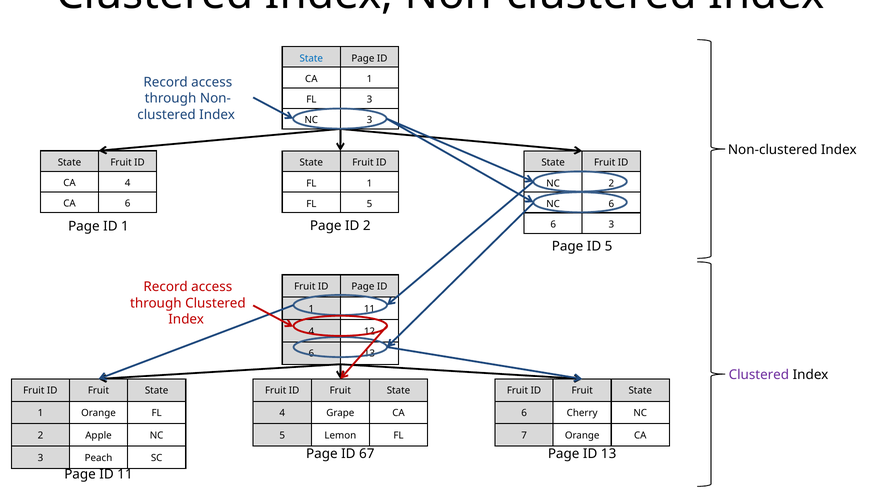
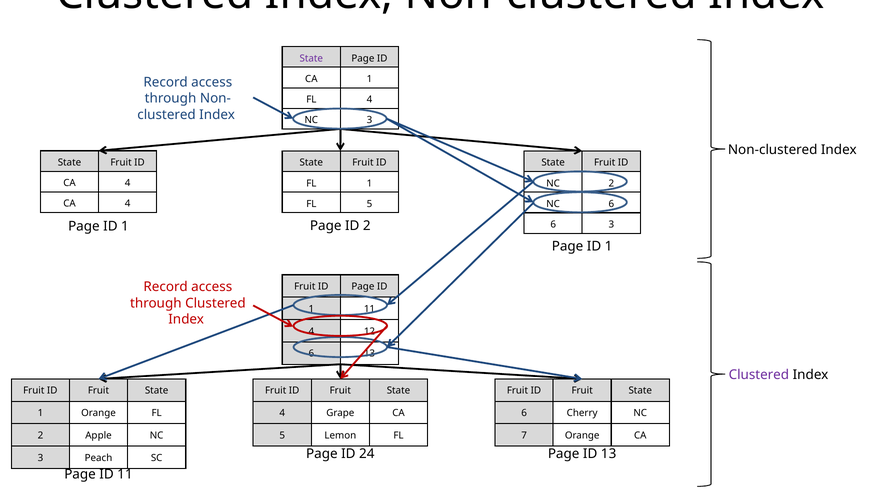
State at (311, 58) colour: blue -> purple
FL 3: 3 -> 4
6 at (128, 204): 6 -> 4
5 at (609, 246): 5 -> 1
67: 67 -> 24
